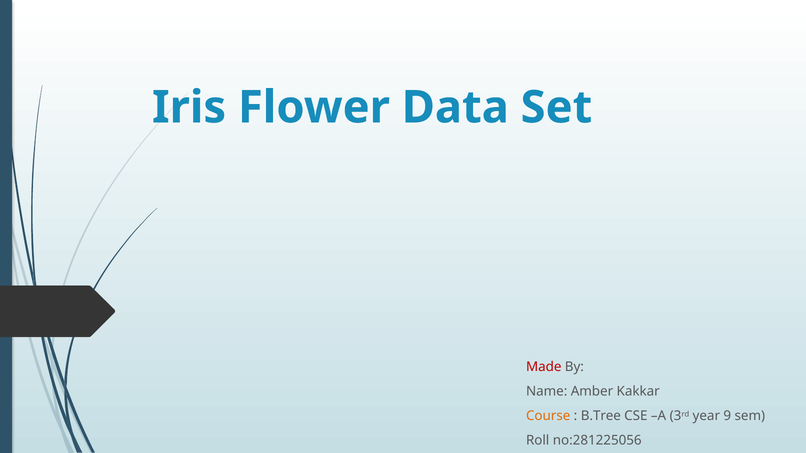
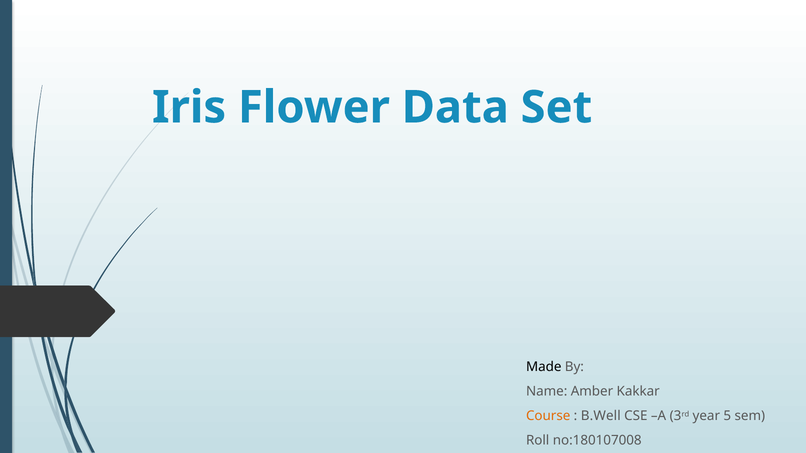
Made colour: red -> black
B.Tree: B.Tree -> B.Well
9: 9 -> 5
no:281225056: no:281225056 -> no:180107008
